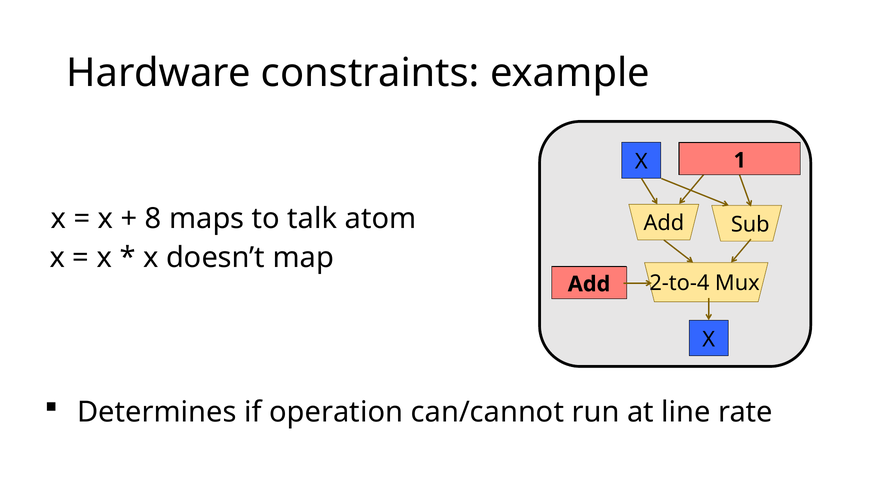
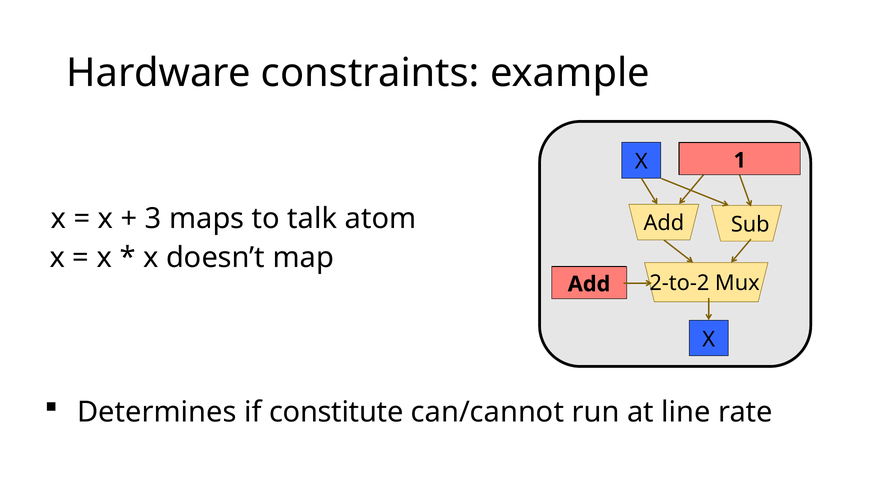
8: 8 -> 3
2-to-4: 2-to-4 -> 2-to-2
operation: operation -> constitute
